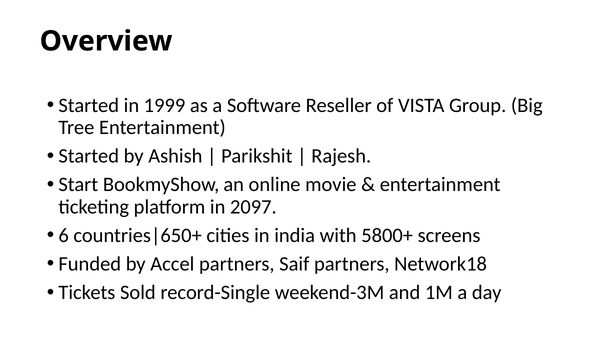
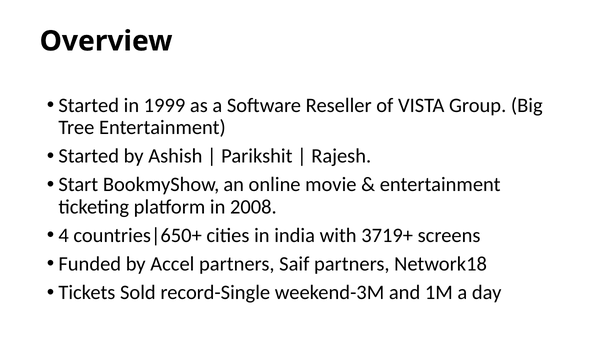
2097: 2097 -> 2008
6: 6 -> 4
5800+: 5800+ -> 3719+
